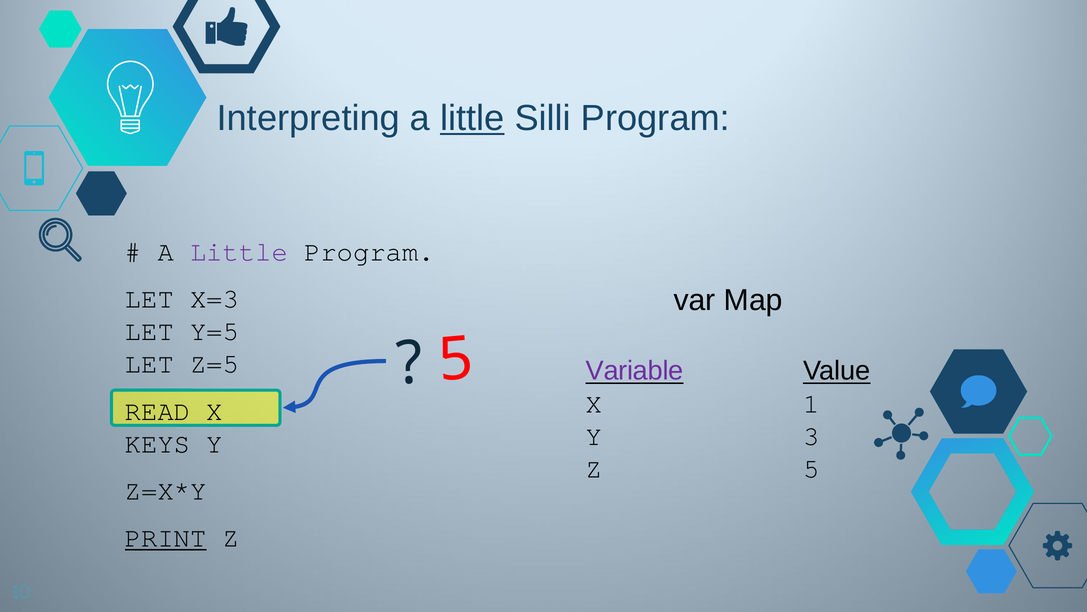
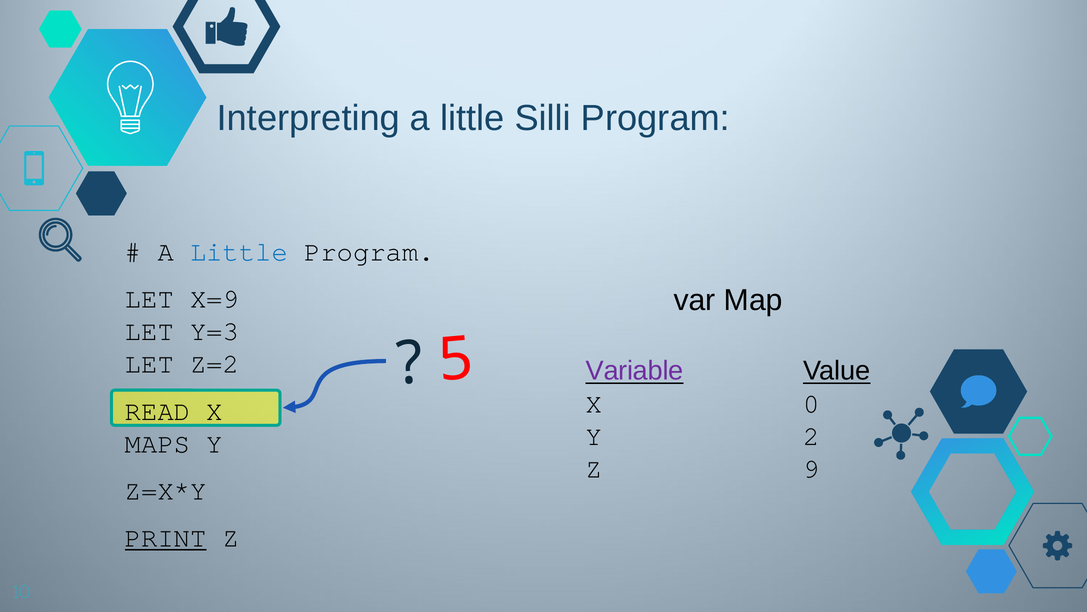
little at (472, 118) underline: present -> none
Little at (239, 251) colour: purple -> blue
X=3: X=3 -> X=9
Y=5: Y=5 -> Y=3
Z=5: Z=5 -> Z=2
1: 1 -> 0
3: 3 -> 2
KEYS: KEYS -> MAPS
Z 5: 5 -> 9
